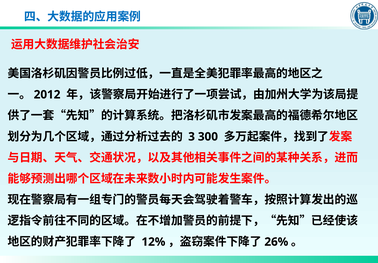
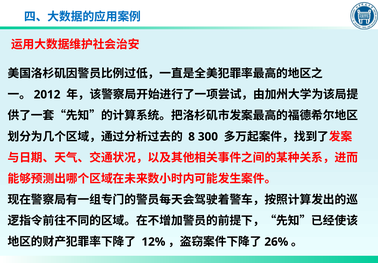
3: 3 -> 8
